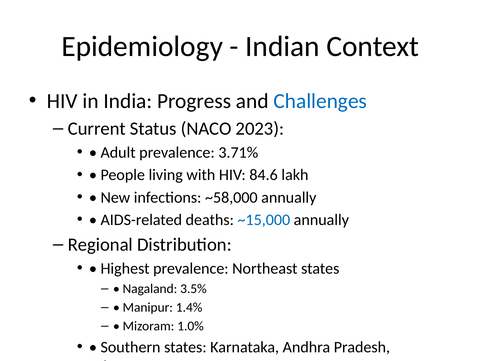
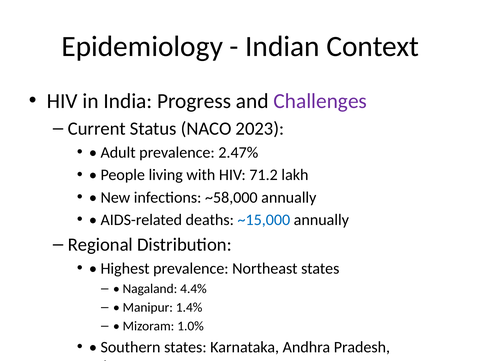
Challenges colour: blue -> purple
3.71%: 3.71% -> 2.47%
84.6: 84.6 -> 71.2
3.5%: 3.5% -> 4.4%
